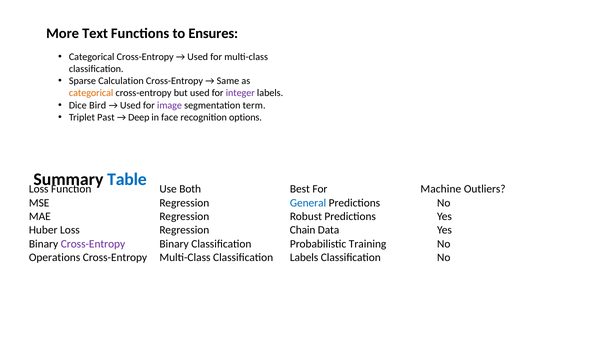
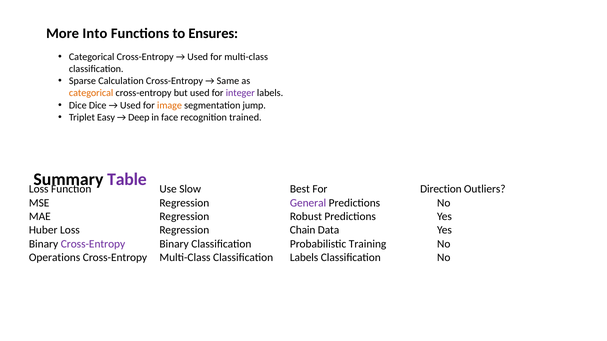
Text: Text -> Into
Dice Bird: Bird -> Dice
image colour: purple -> orange
term: term -> jump
Past: Past -> Easy
options: options -> trained
Table colour: blue -> purple
Both: Both -> Slow
Machine: Machine -> Direction
General colour: blue -> purple
